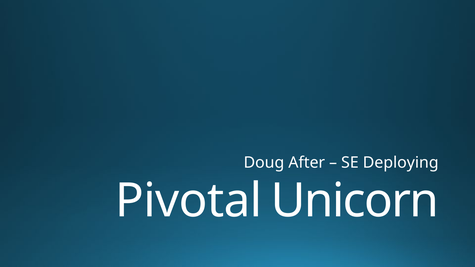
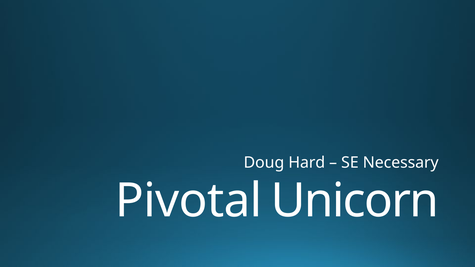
After: After -> Hard
Deploying: Deploying -> Necessary
